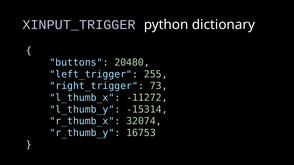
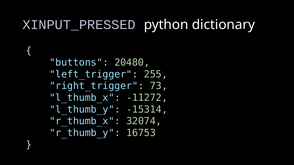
XINPUT_TRIGGER: XINPUT_TRIGGER -> XINPUT_PRESSED
